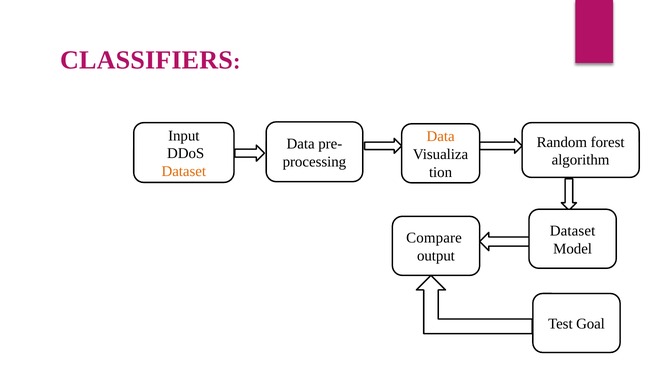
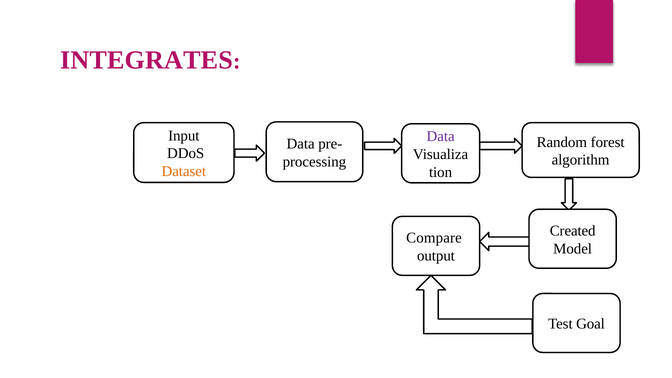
CLASSIFIERS: CLASSIFIERS -> INTEGRATES
Data at (441, 136) colour: orange -> purple
Dataset at (573, 231): Dataset -> Created
